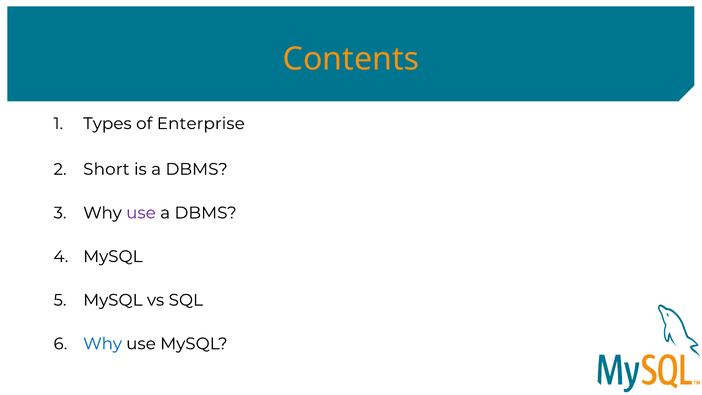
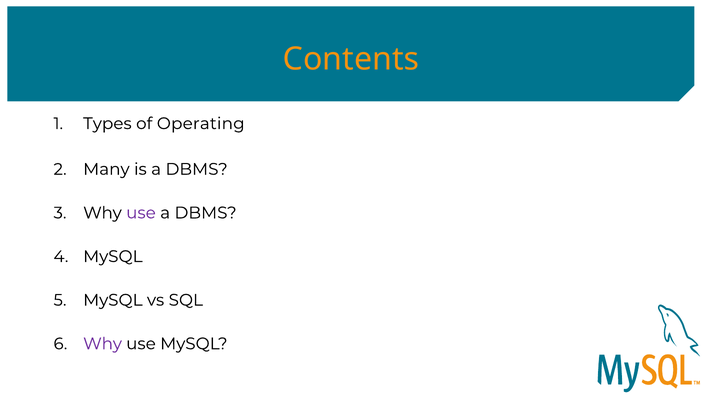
Enterprise: Enterprise -> Operating
Short: Short -> Many
Why at (103, 344) colour: blue -> purple
